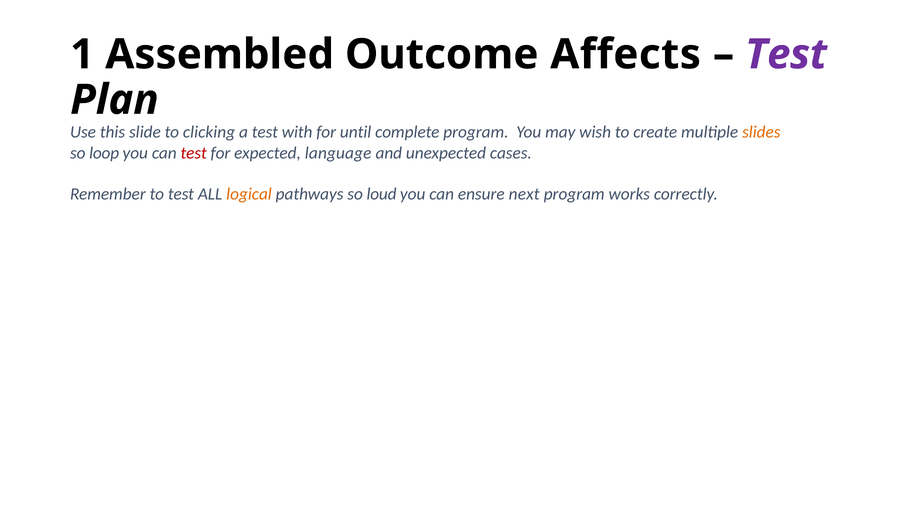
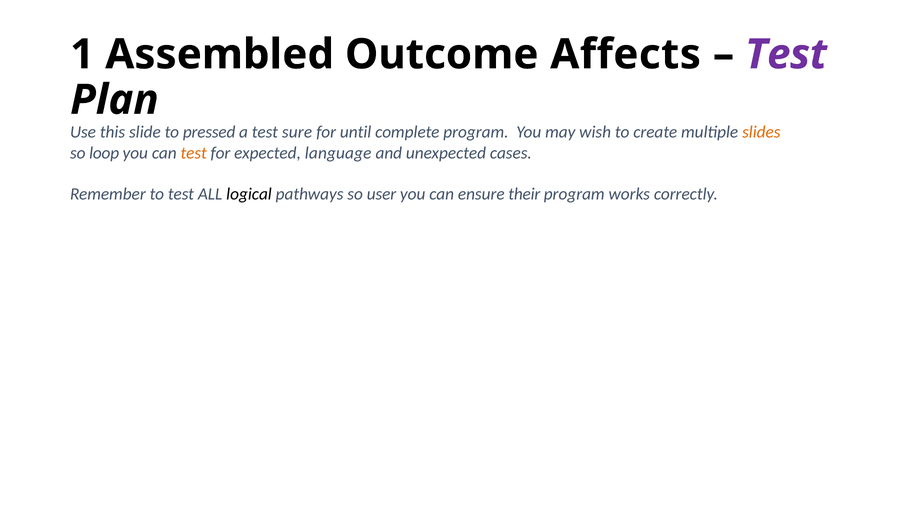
clicking: clicking -> pressed
with: with -> sure
test at (194, 153) colour: red -> orange
logical colour: orange -> black
loud: loud -> user
next: next -> their
